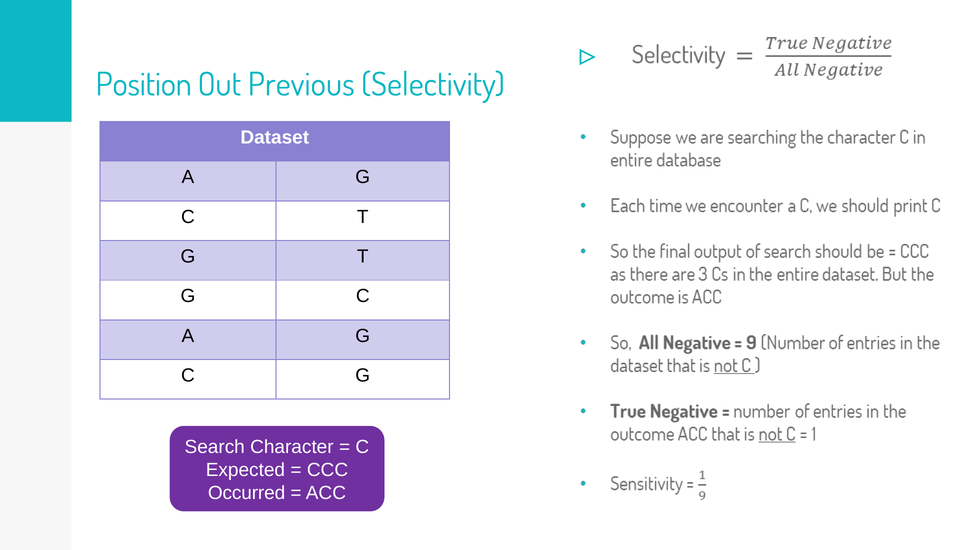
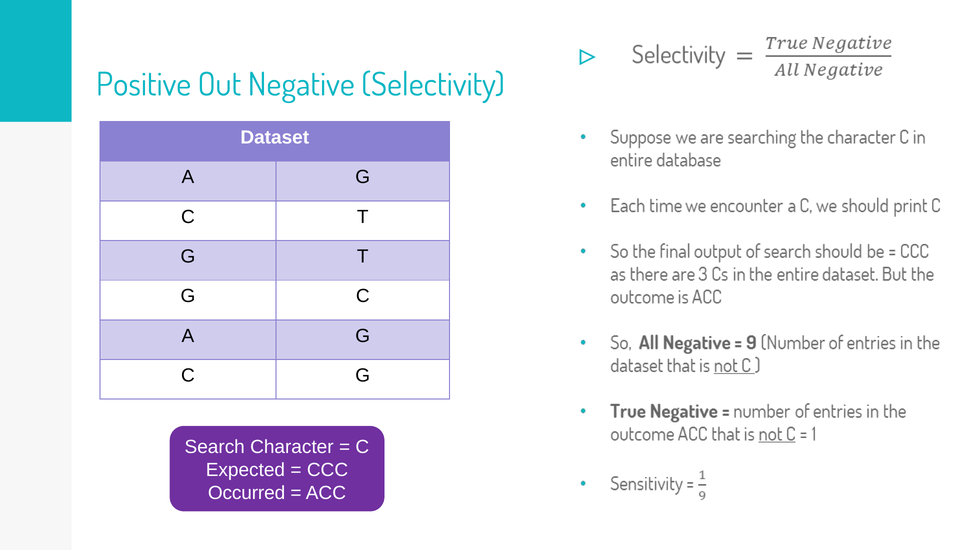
Position: Position -> Positive
Previous: Previous -> Negative
